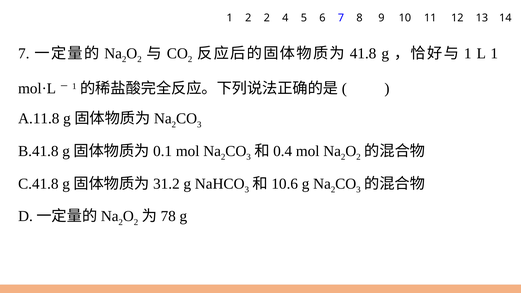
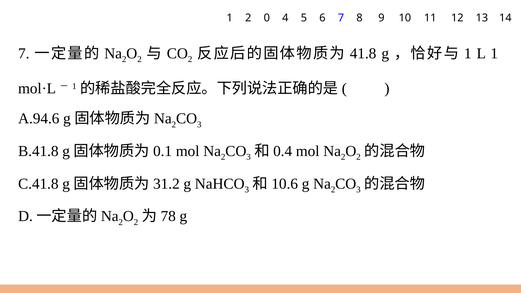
2 2: 2 -> 0
A.11.8: A.11.8 -> A.94.6
